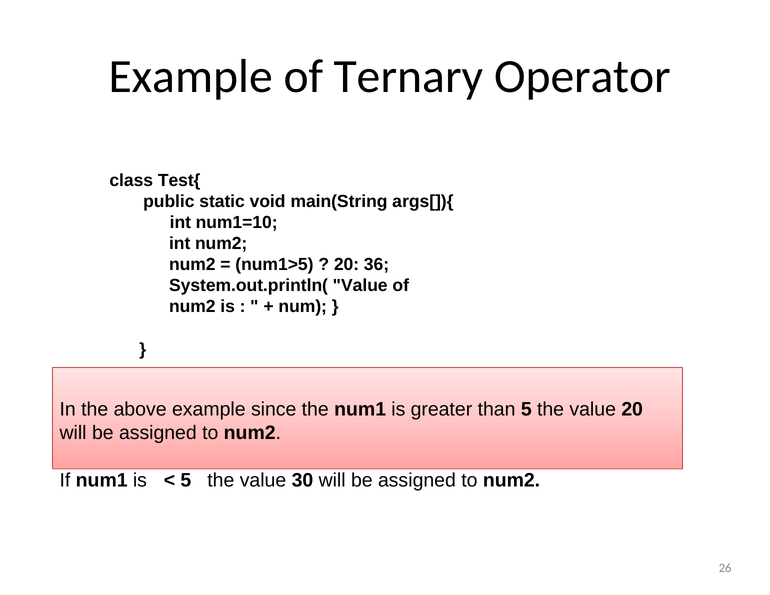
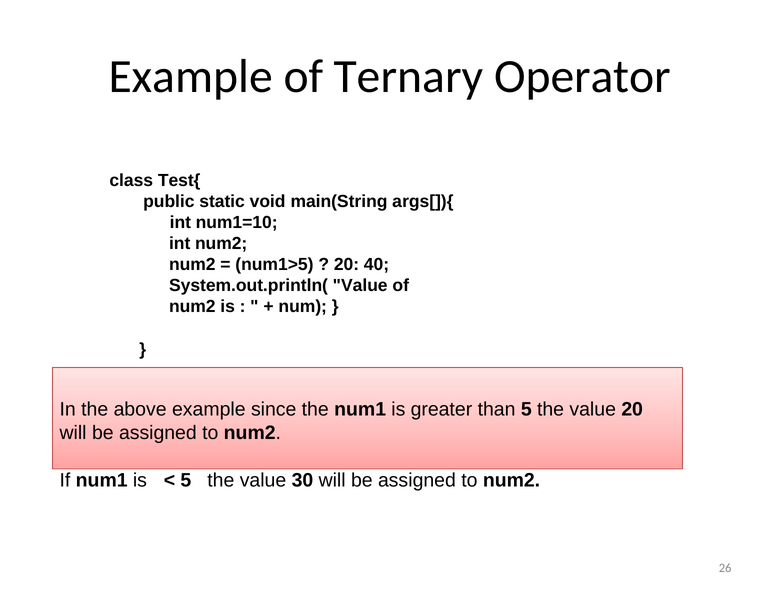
36: 36 -> 40
